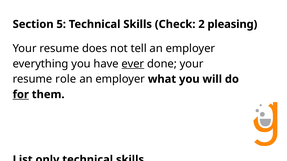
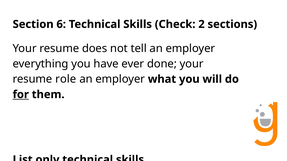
5: 5 -> 6
pleasing: pleasing -> sections
ever underline: present -> none
